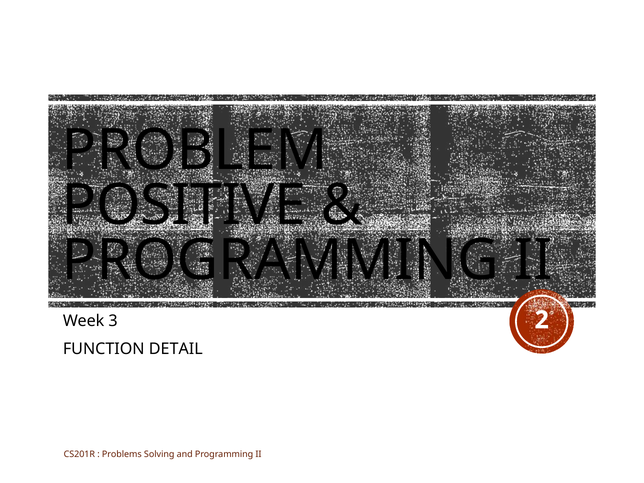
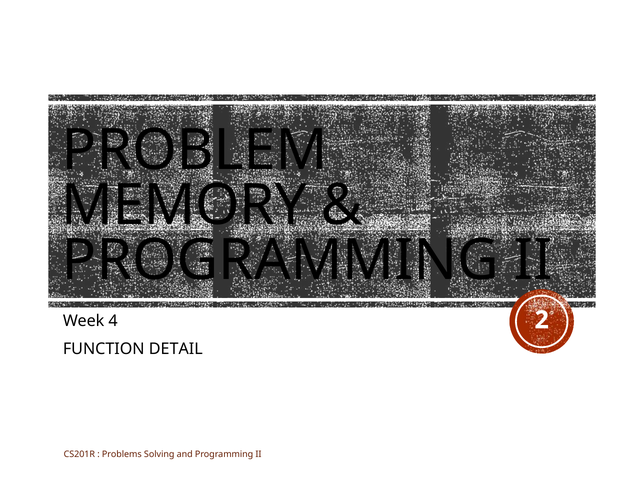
POSITIVE: POSITIVE -> MEMORY
3: 3 -> 4
